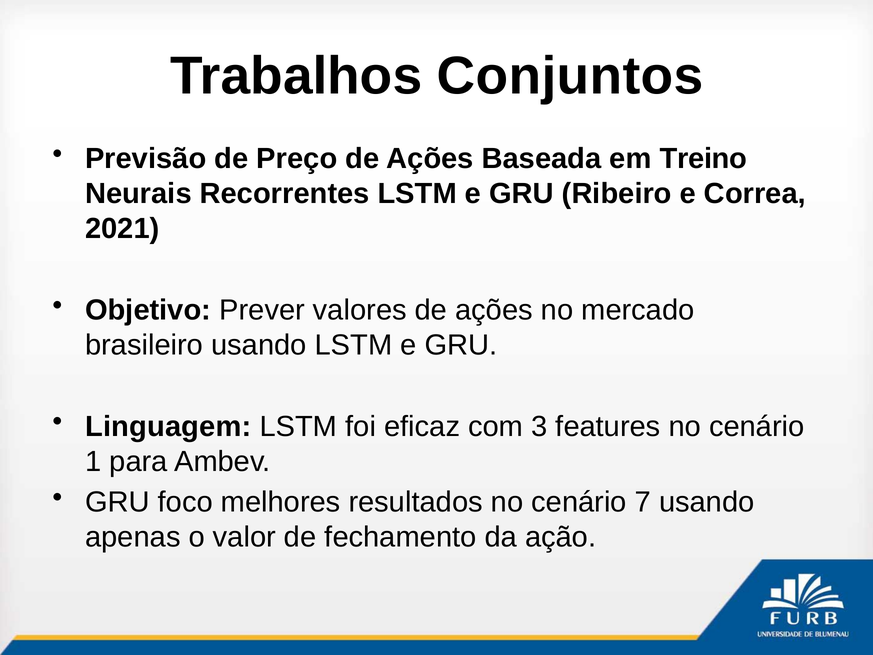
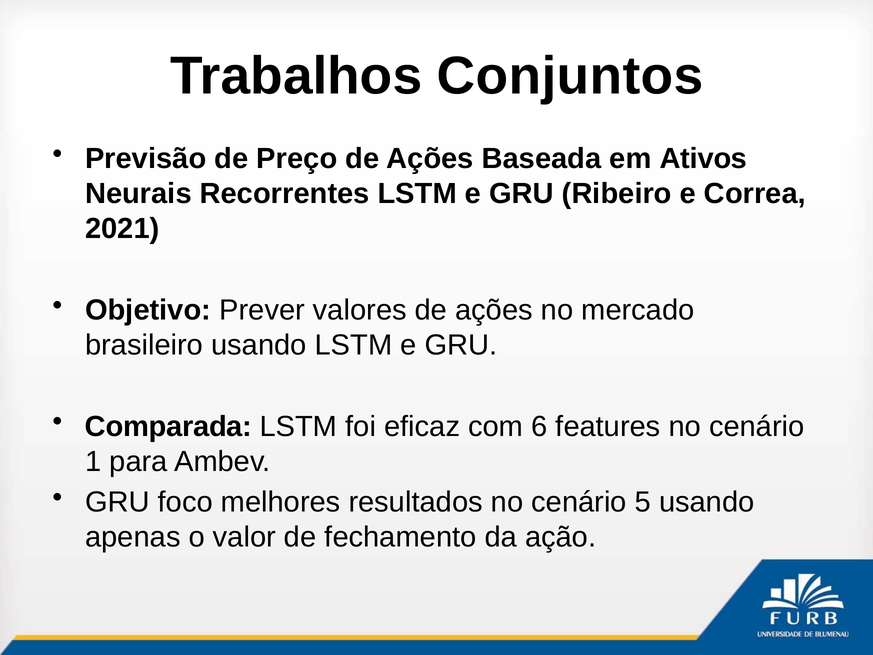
Treino: Treino -> Ativos
Linguagem: Linguagem -> Comparada
3: 3 -> 6
7: 7 -> 5
